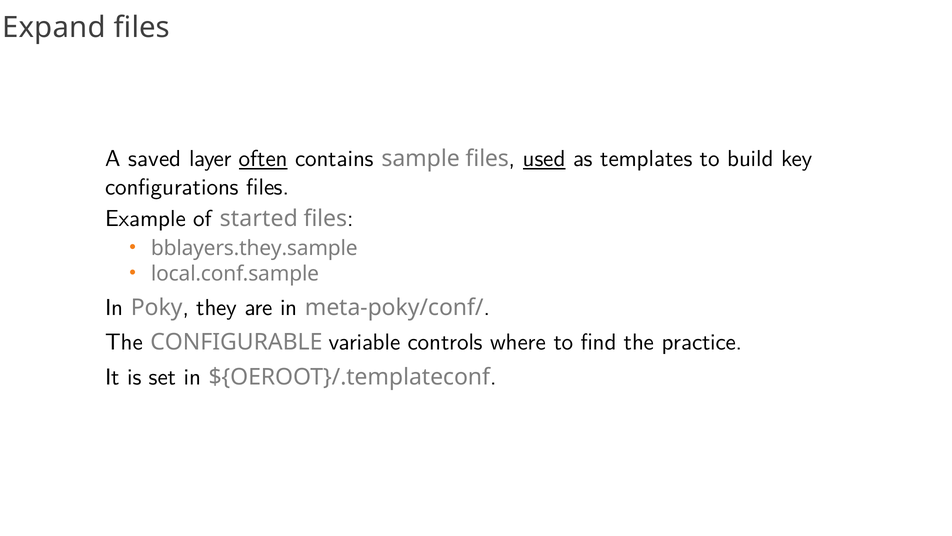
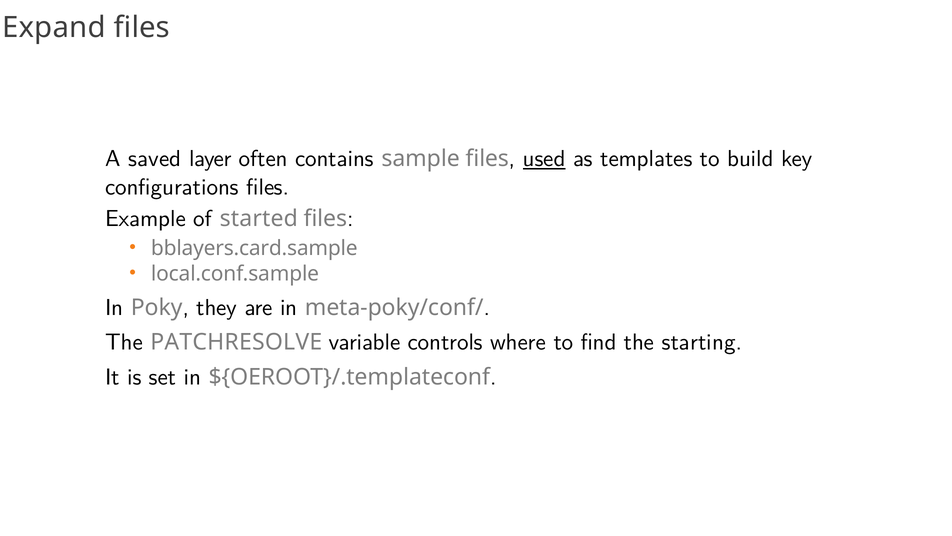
often underline: present -> none
bblayers.they.sample: bblayers.they.sample -> bblayers.card.sample
CONFIGURABLE: CONFIGURABLE -> PATCHRESOLVE
practice: practice -> starting
